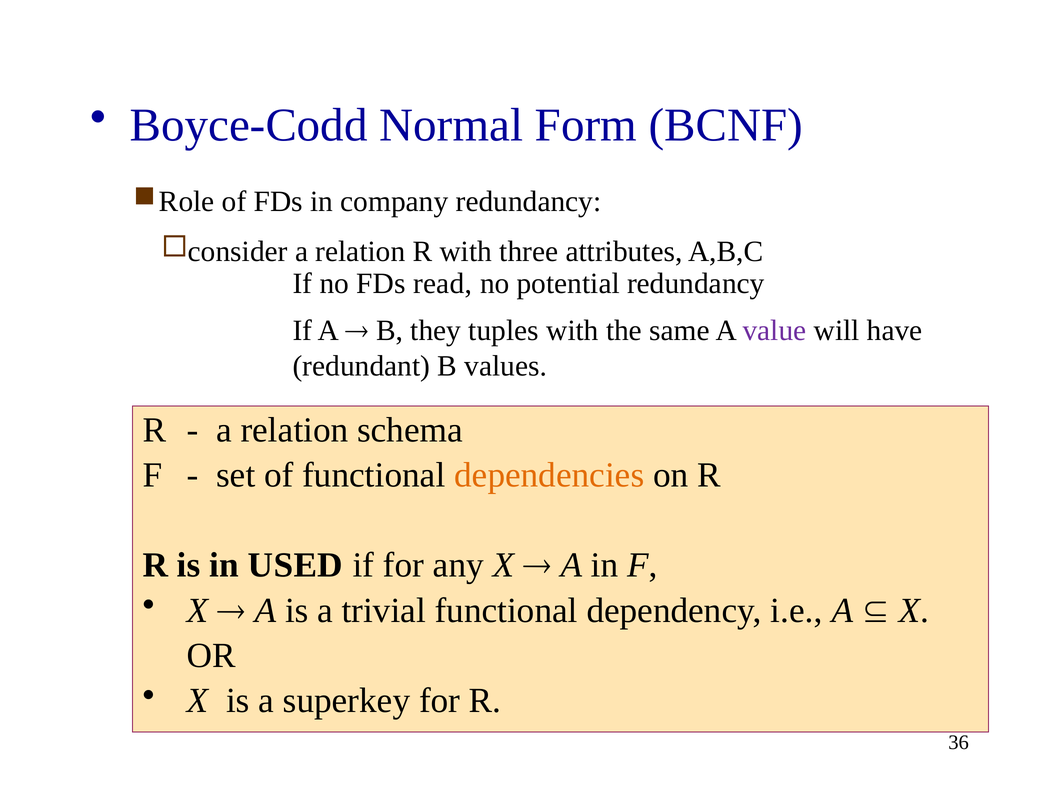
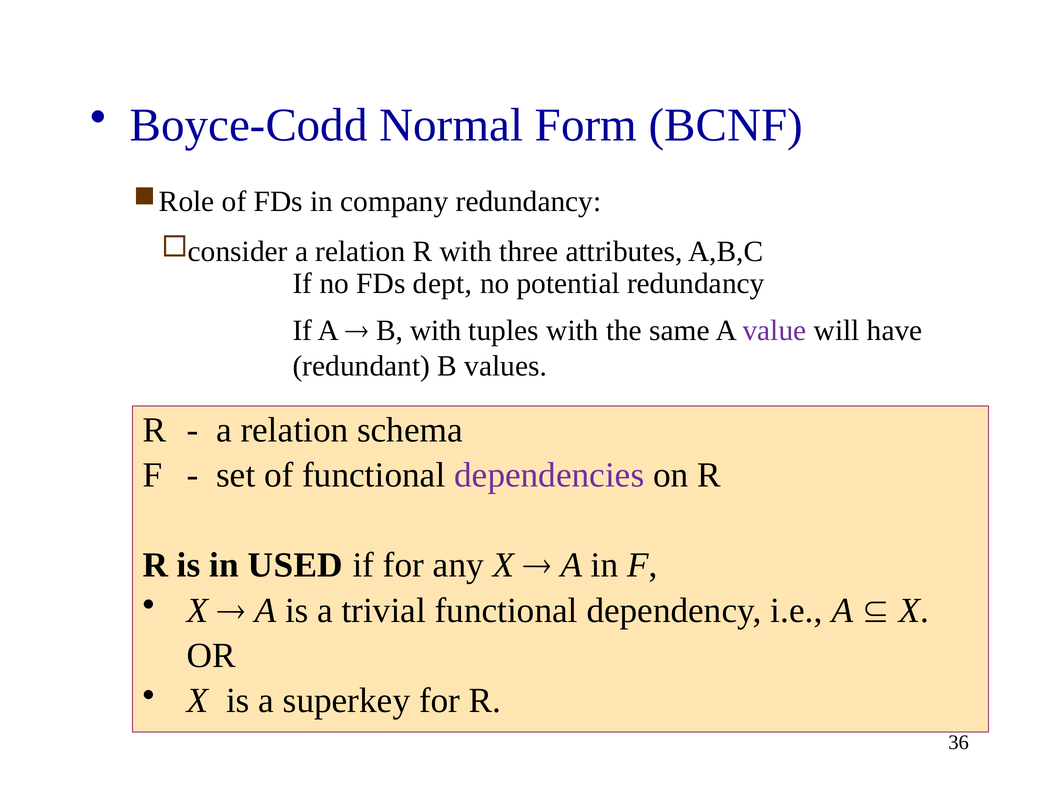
read: read -> dept
B they: they -> with
dependencies colour: orange -> purple
